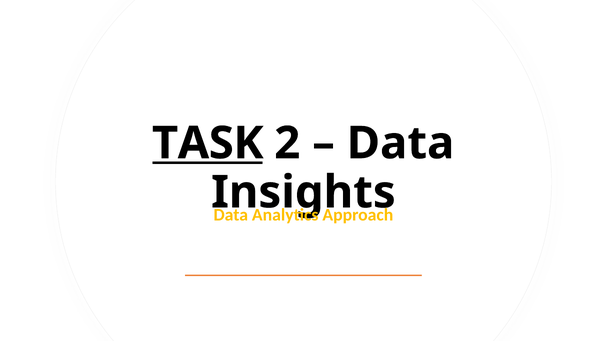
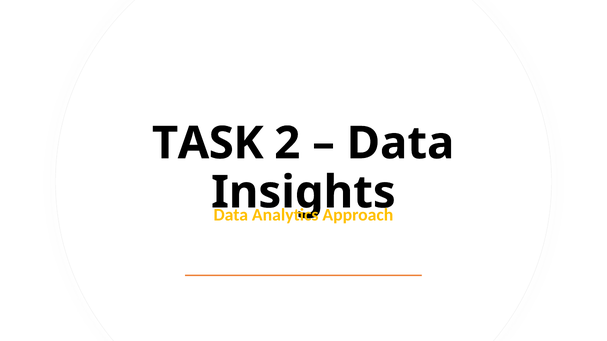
TASK underline: present -> none
